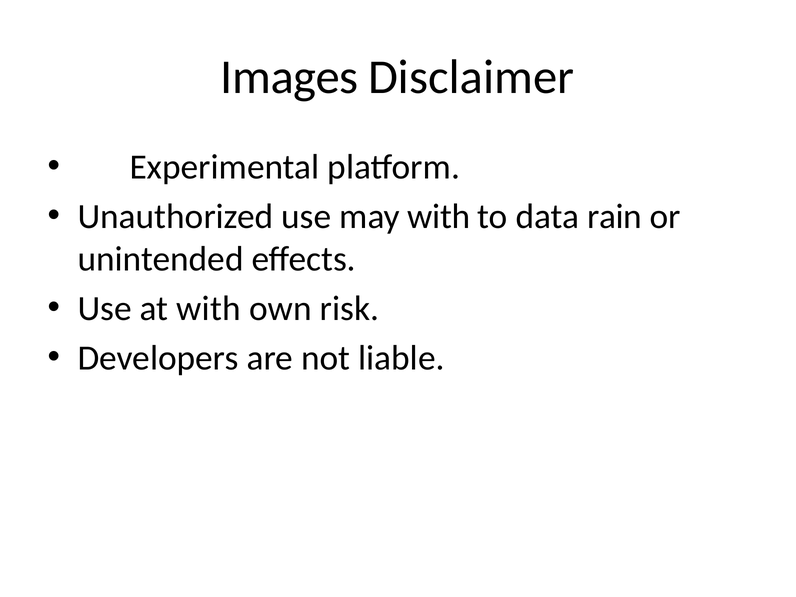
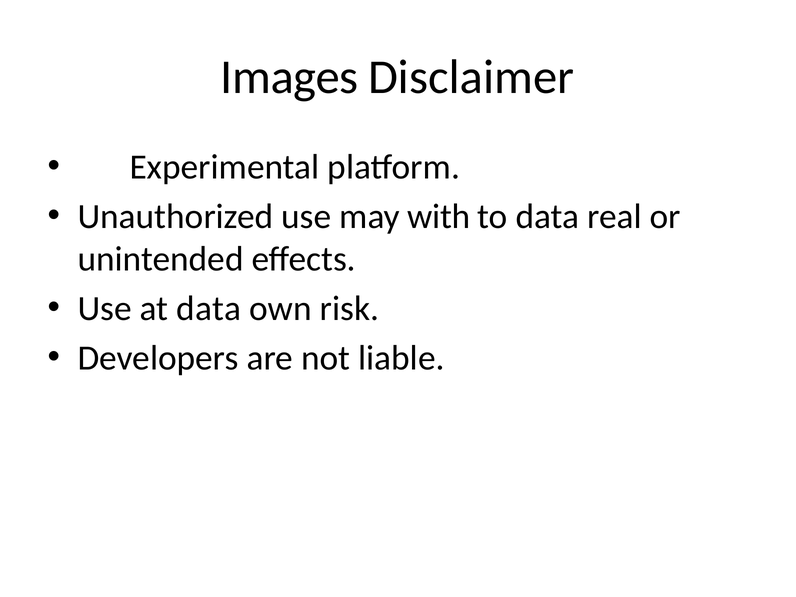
rain: rain -> real
at with: with -> data
